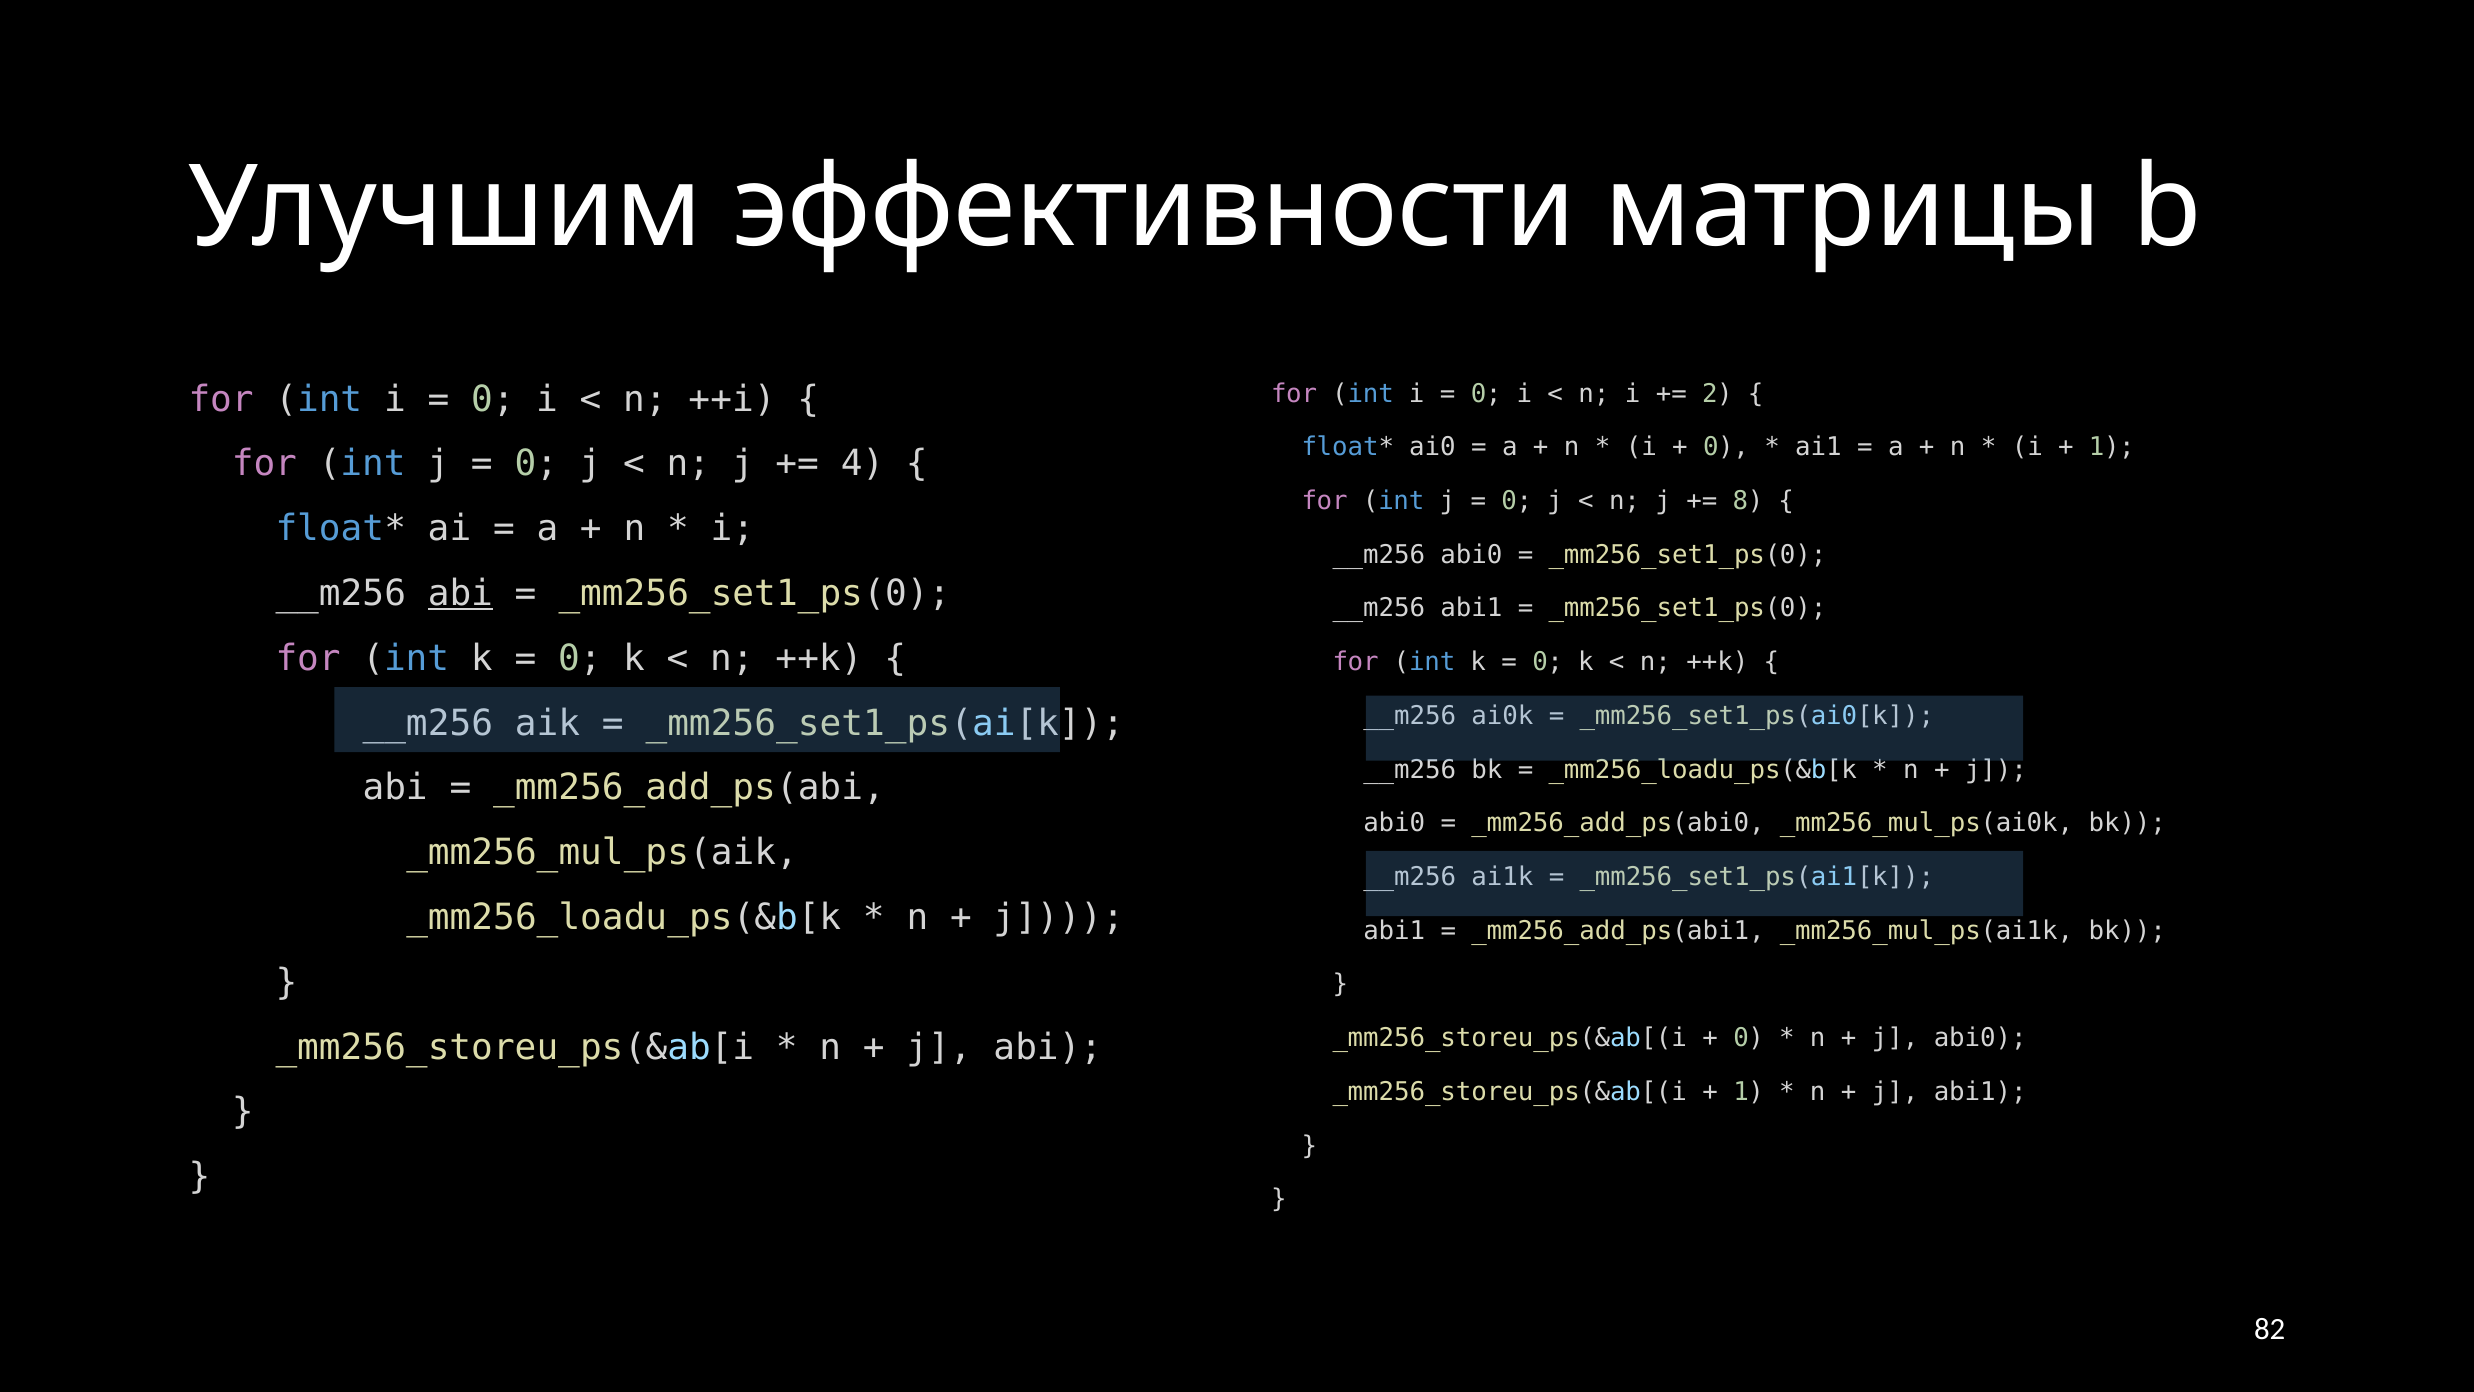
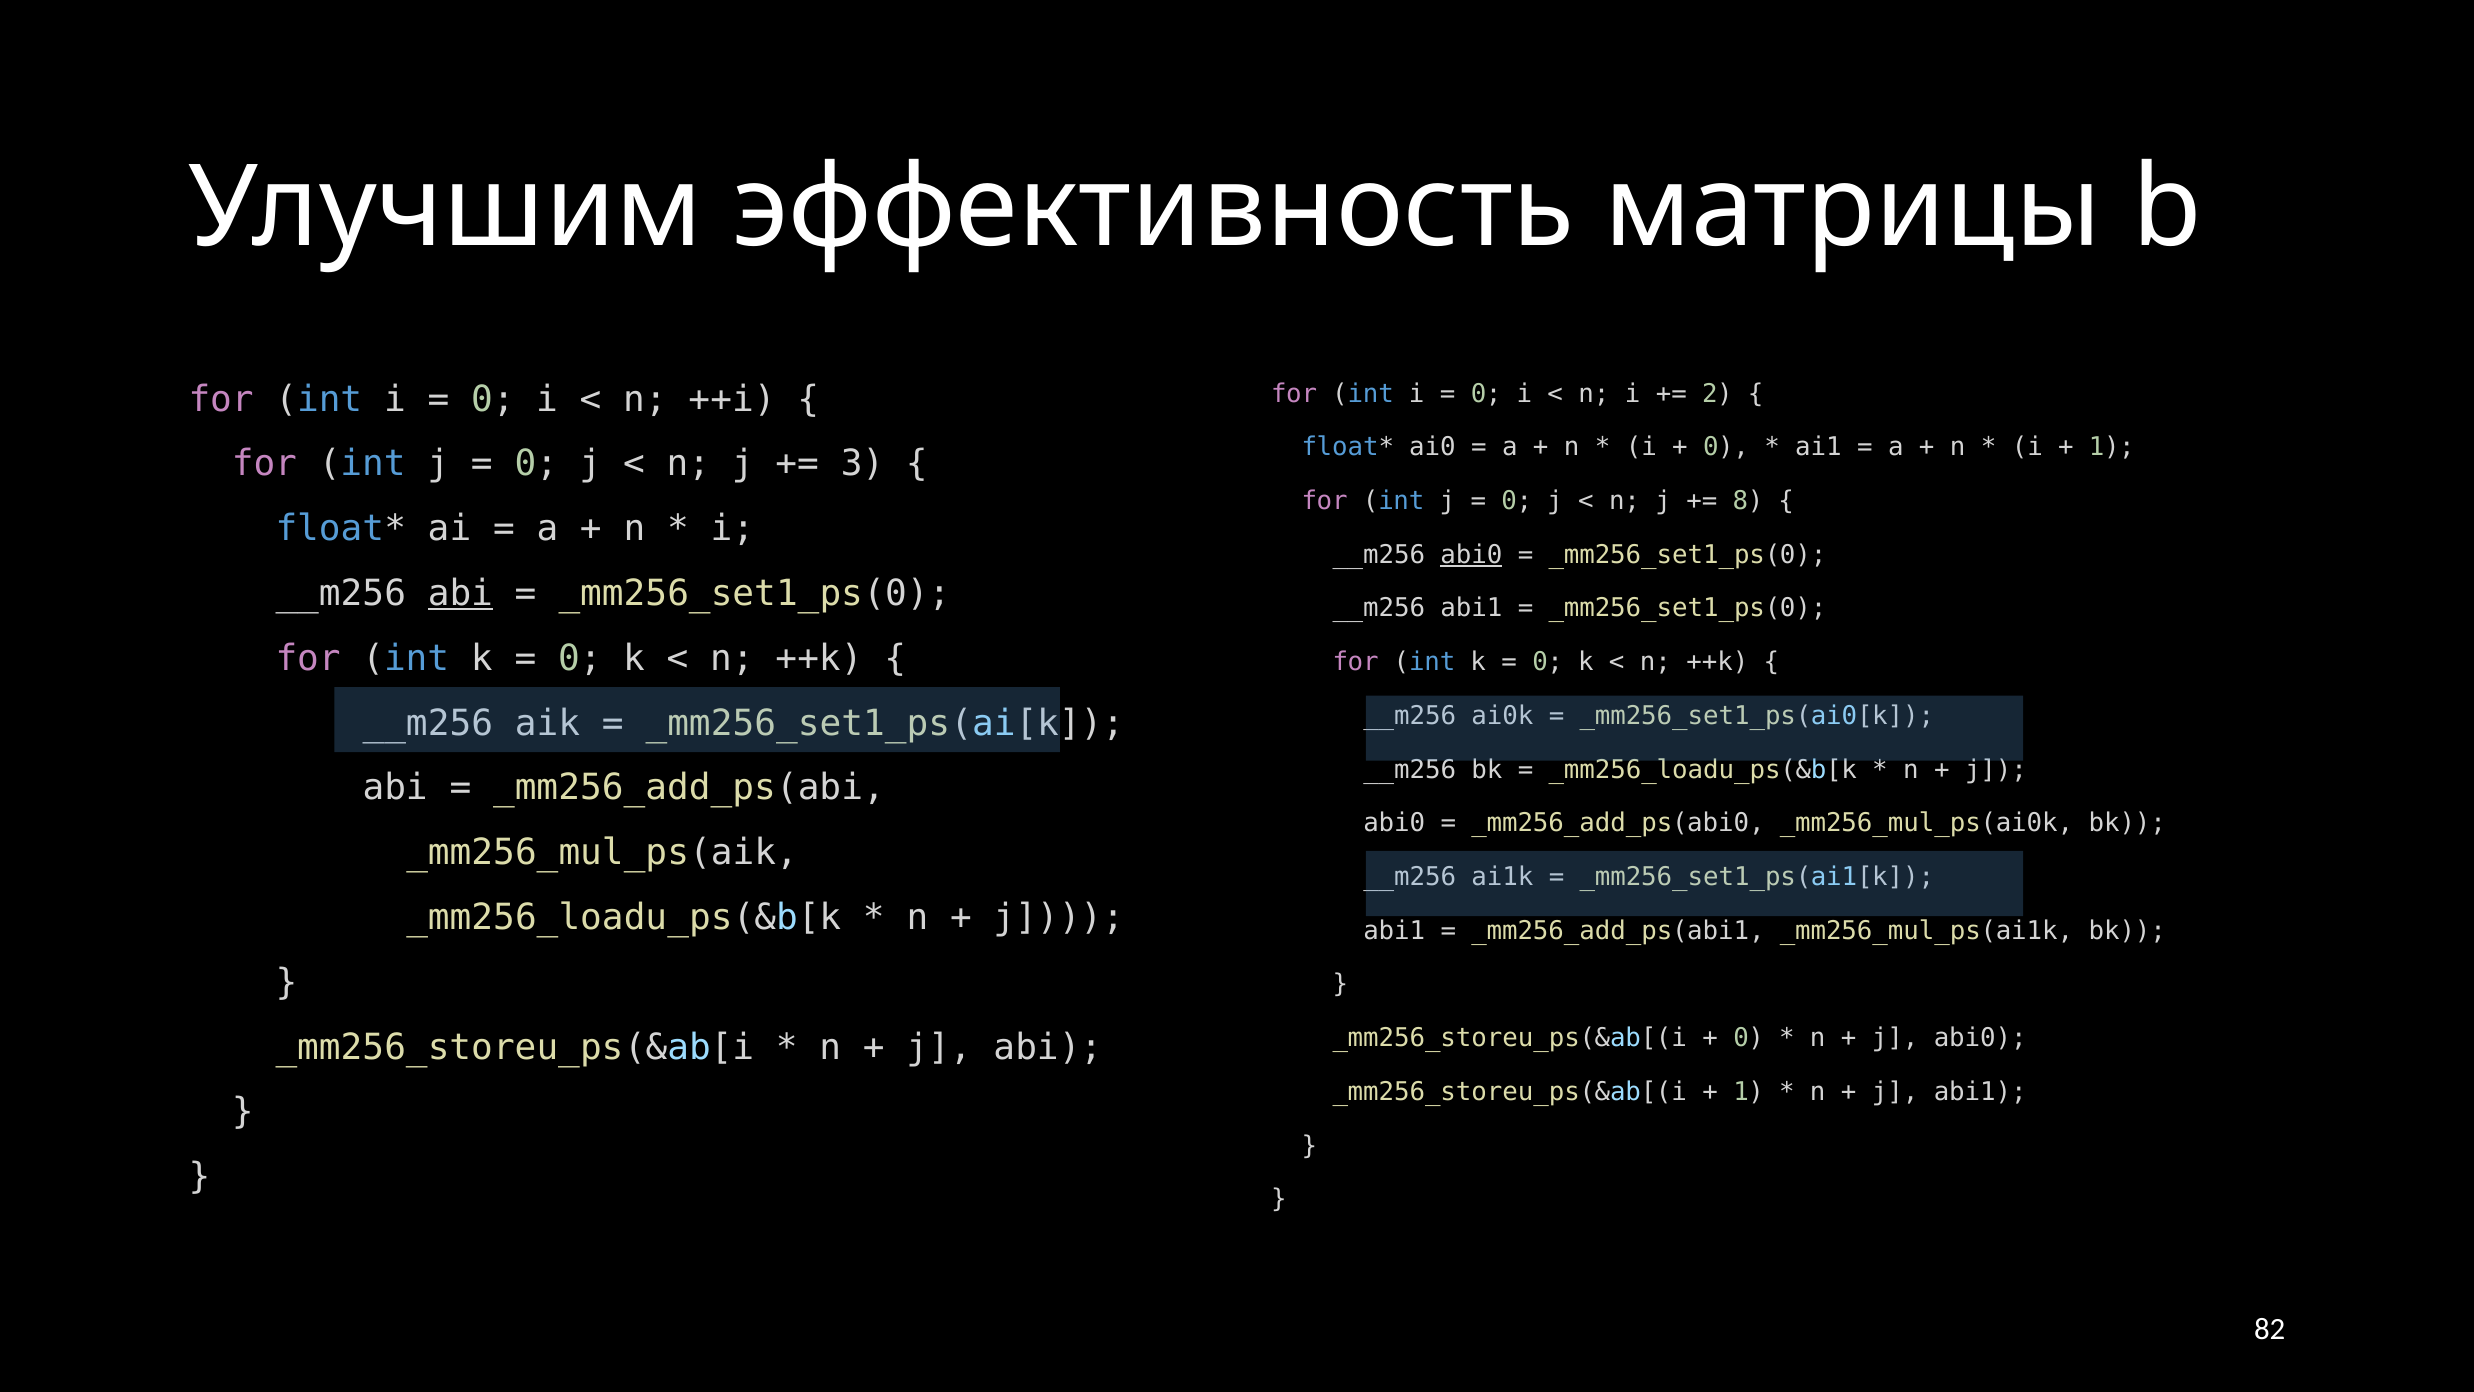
эффективности: эффективности -> эффективность
4: 4 -> 3
abi0 at (1471, 555) underline: none -> present
